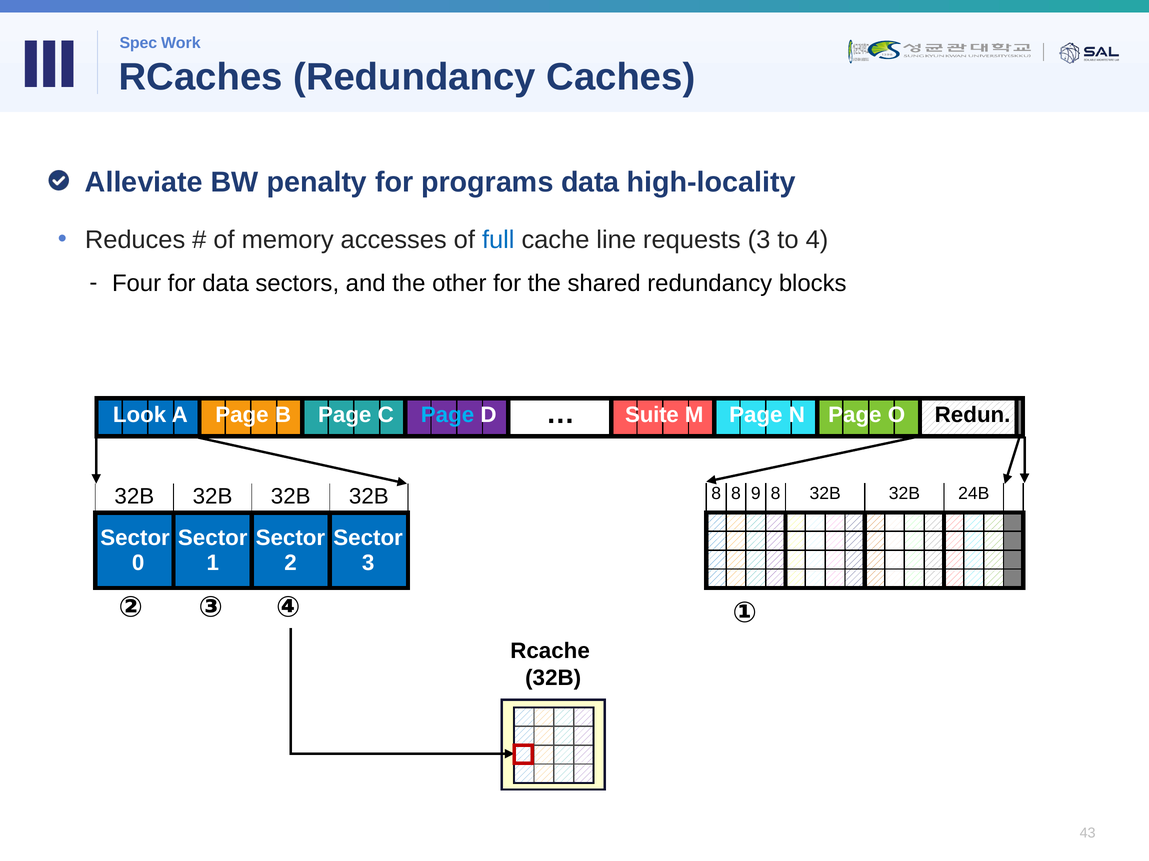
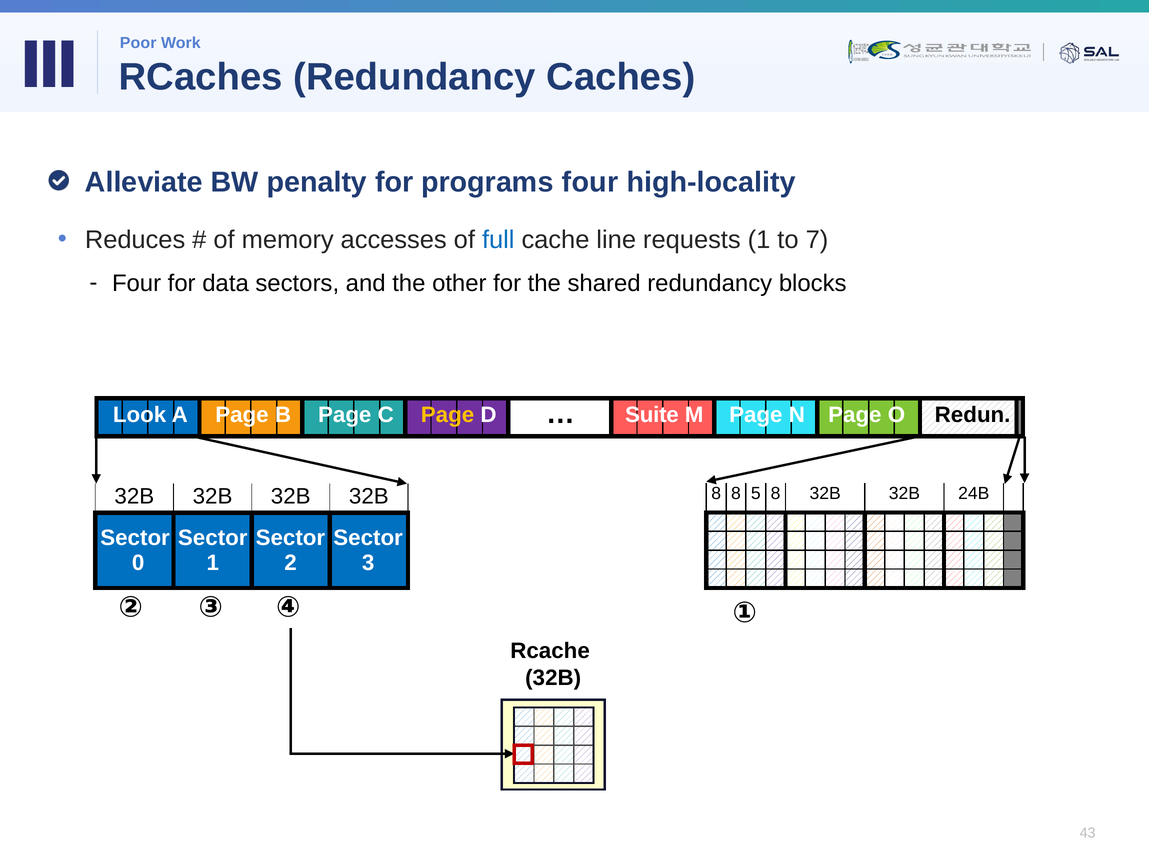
Spec: Spec -> Poor
programs data: data -> four
requests 3: 3 -> 1
4: 4 -> 7
Page at (448, 415) colour: light blue -> yellow
9: 9 -> 5
